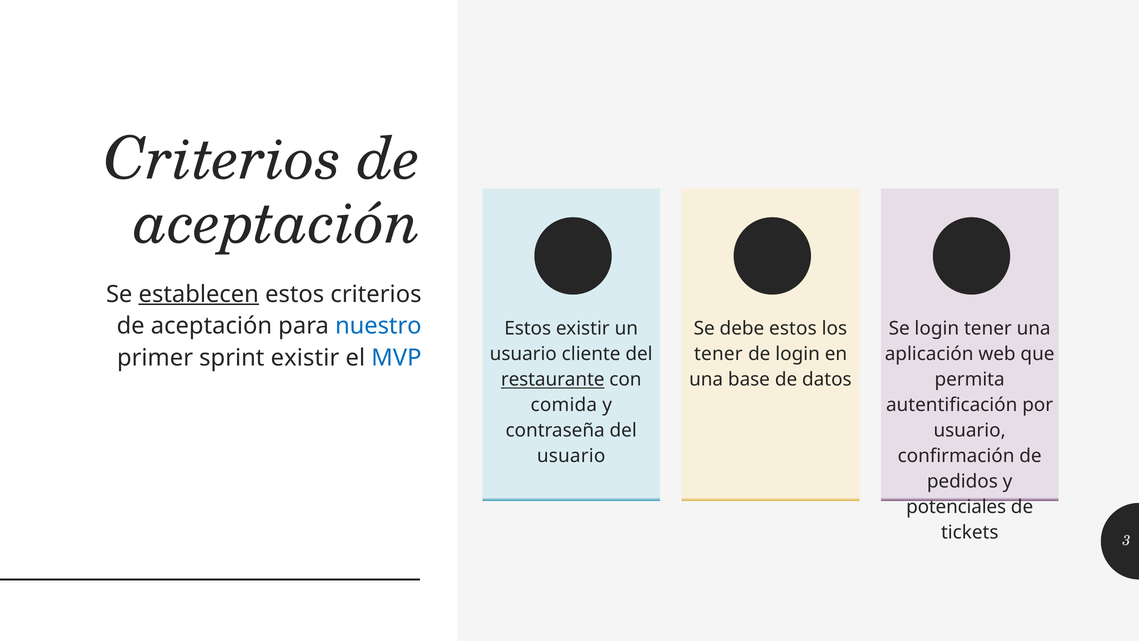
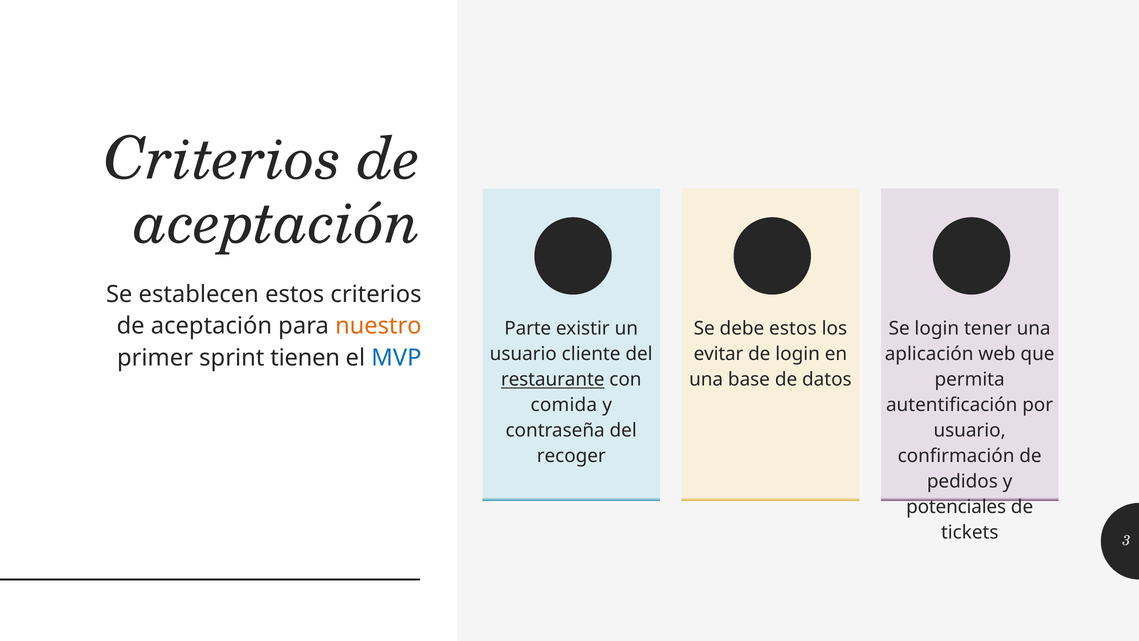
establecen underline: present -> none
nuestro colour: blue -> orange
Estos at (528, 329): Estos -> Parte
tener at (718, 354): tener -> evitar
sprint existir: existir -> tienen
usuario at (571, 456): usuario -> recoger
